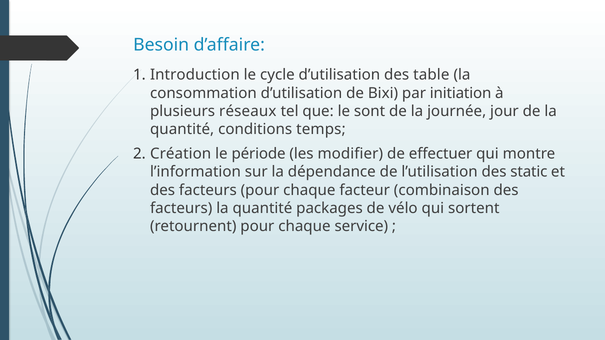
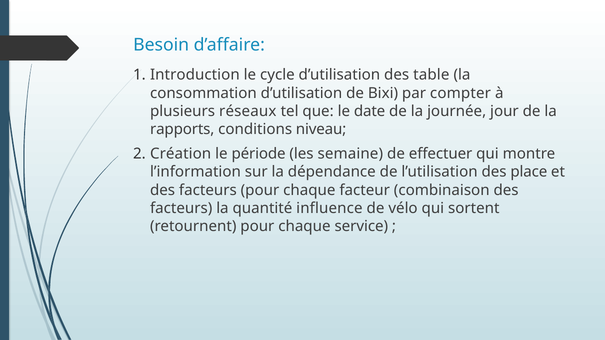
initiation: initiation -> compter
sont: sont -> date
quantité at (182, 130): quantité -> rapports
temps: temps -> niveau
modifier: modifier -> semaine
static: static -> place
packages: packages -> influence
